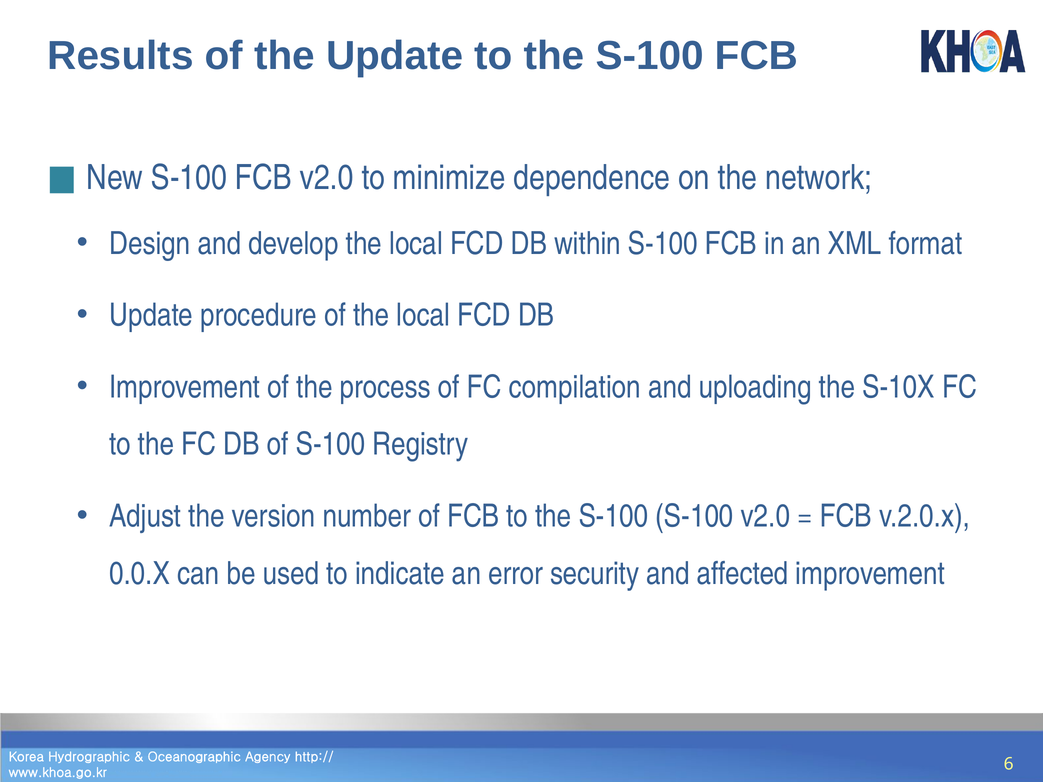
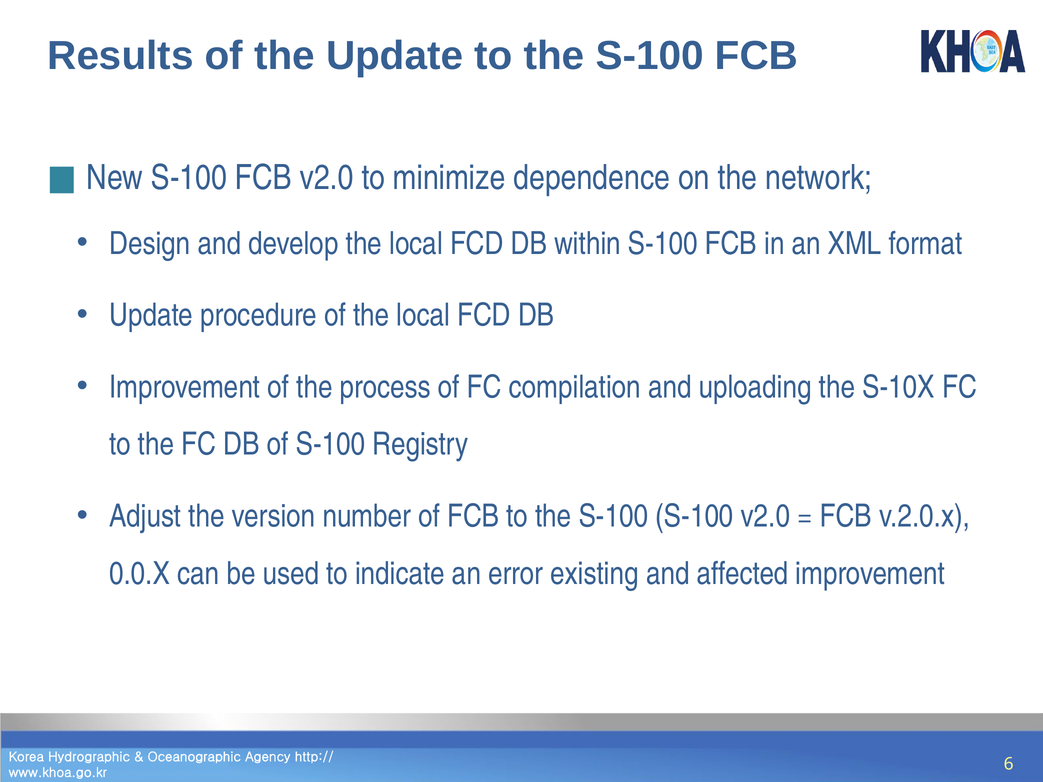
security: security -> existing
